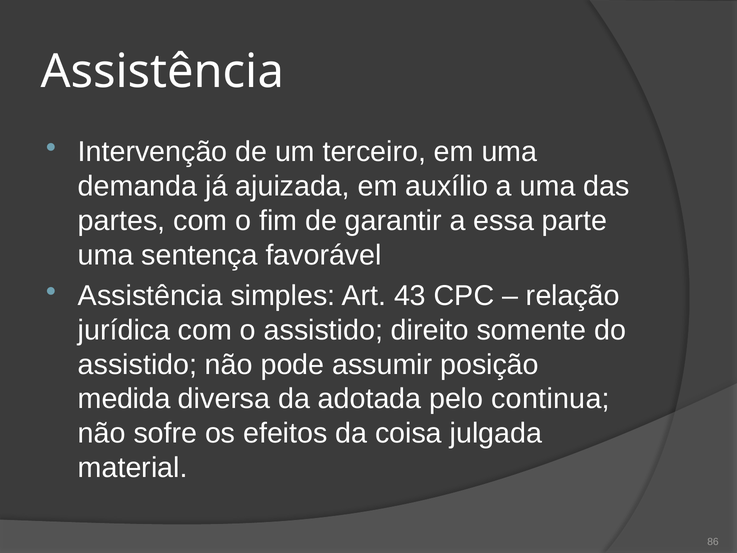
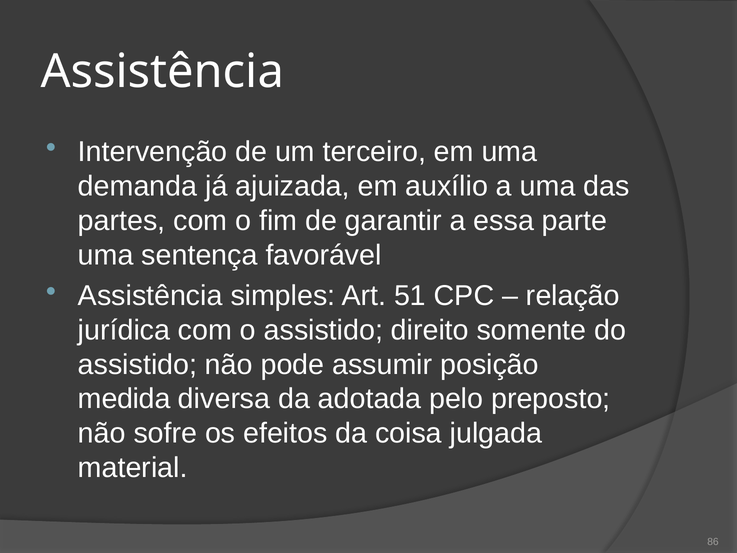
43: 43 -> 51
continua: continua -> preposto
